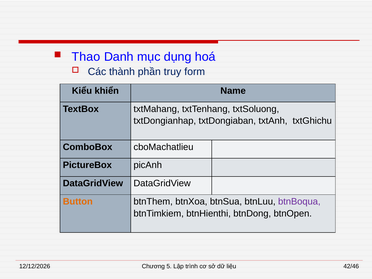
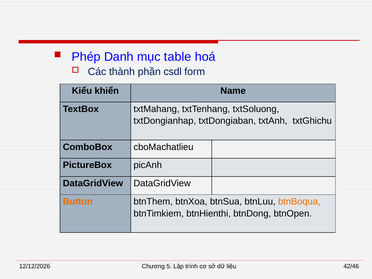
Thao: Thao -> Phép
dụng: dụng -> table
truy: truy -> csdl
btnBoqua colour: purple -> orange
